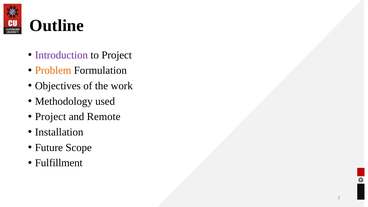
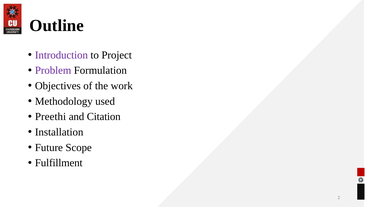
Problem colour: orange -> purple
Project at (51, 117): Project -> Preethi
Remote: Remote -> Citation
